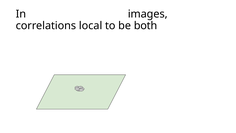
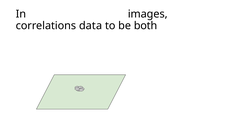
local: local -> data
